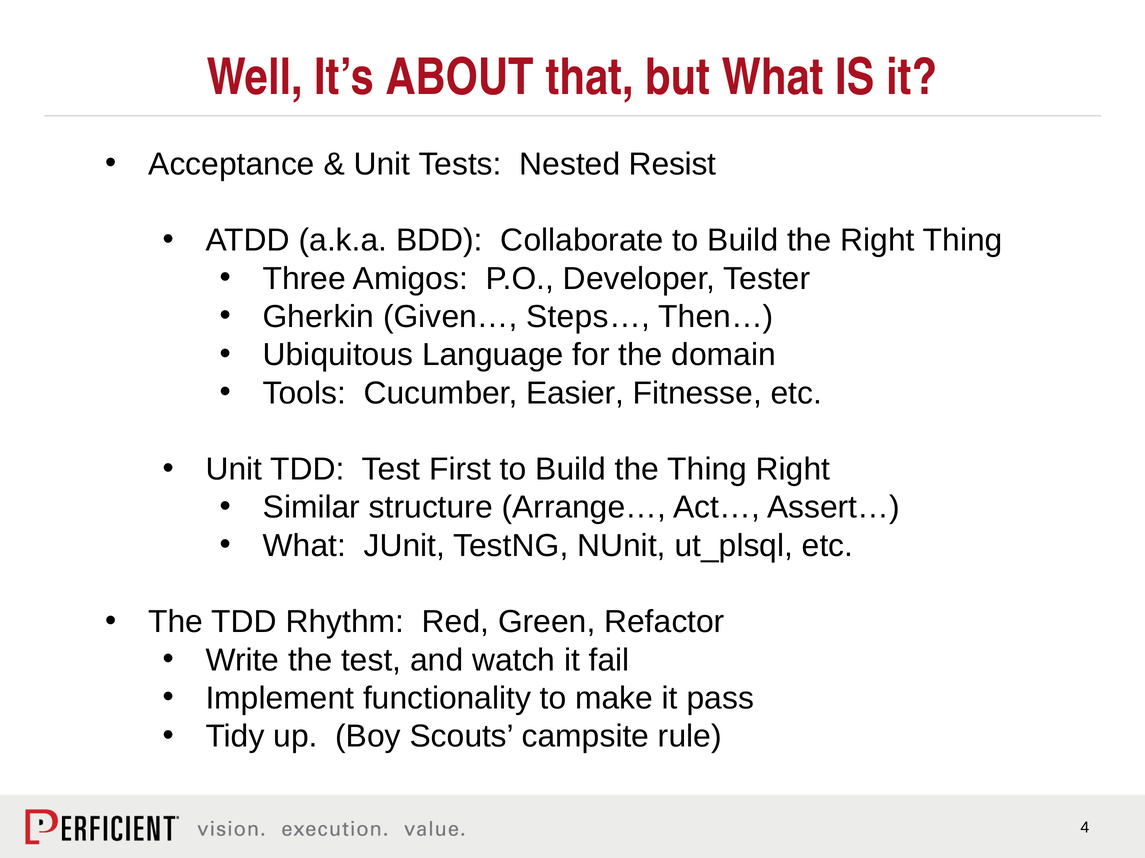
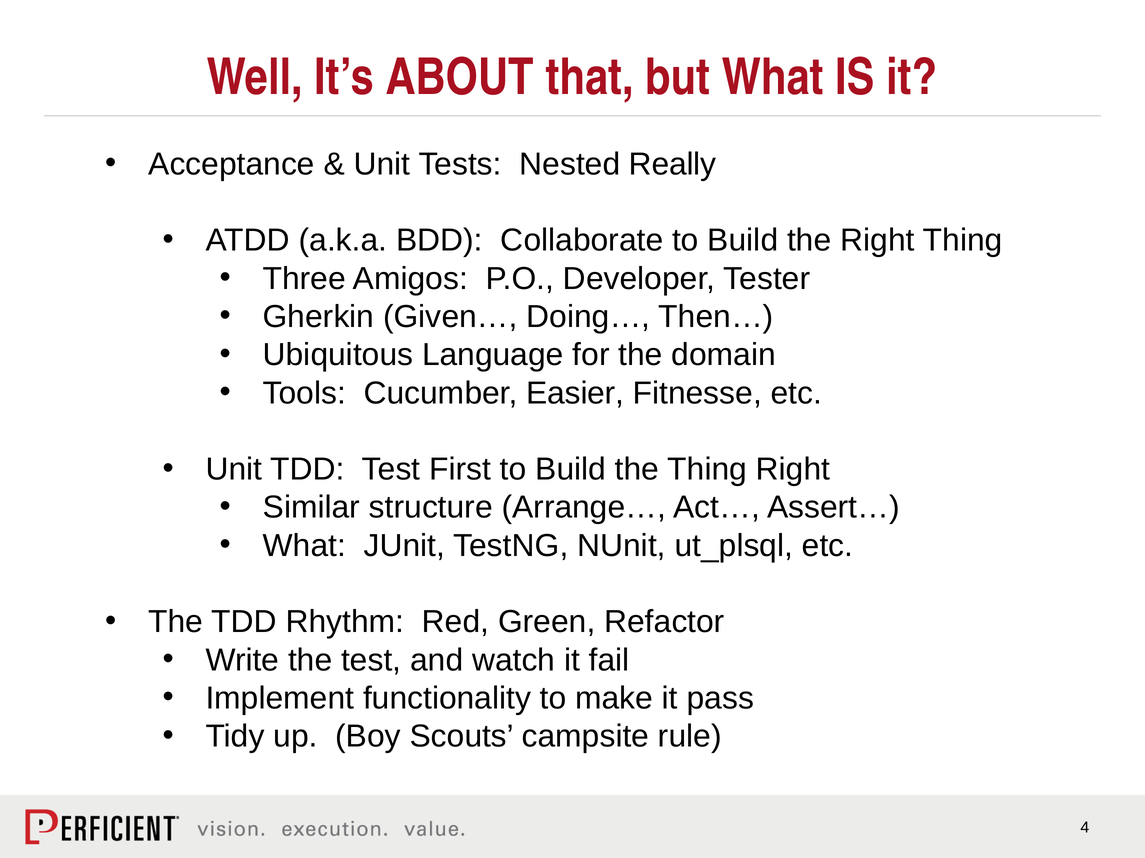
Resist: Resist -> Really
Steps…: Steps… -> Doing…
